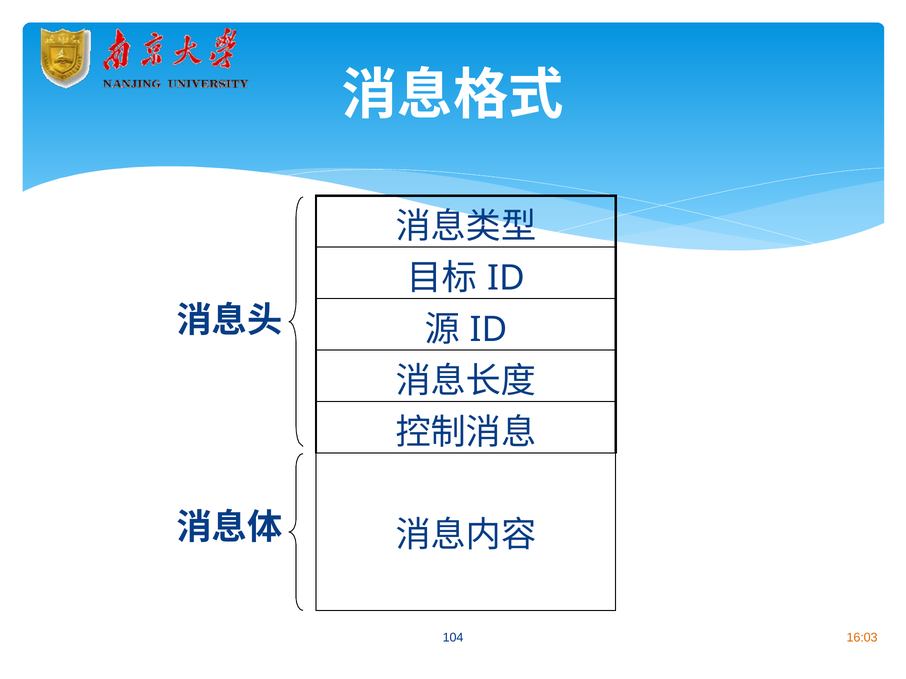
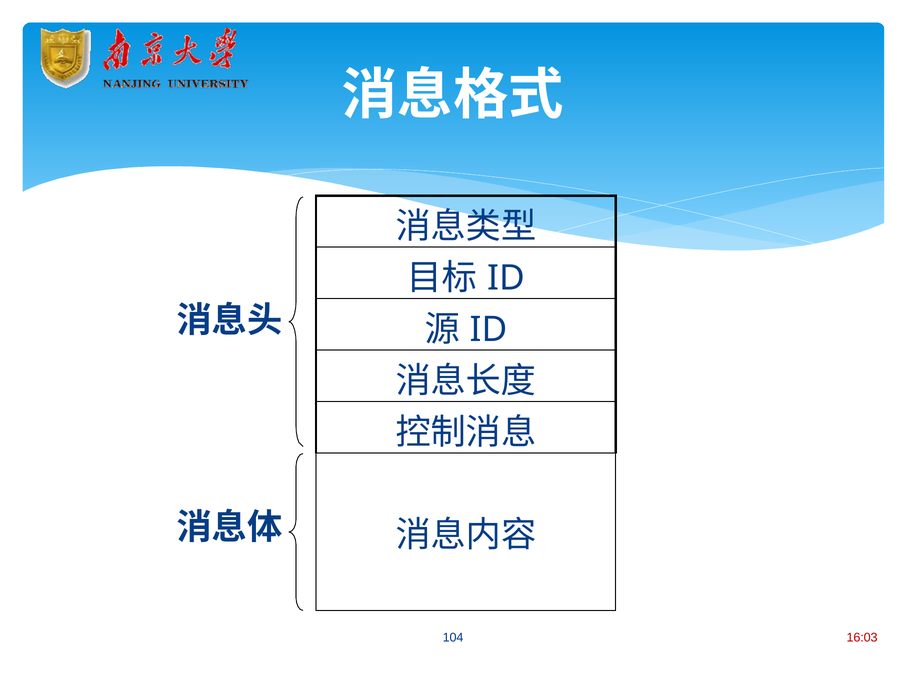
16:03 colour: orange -> red
